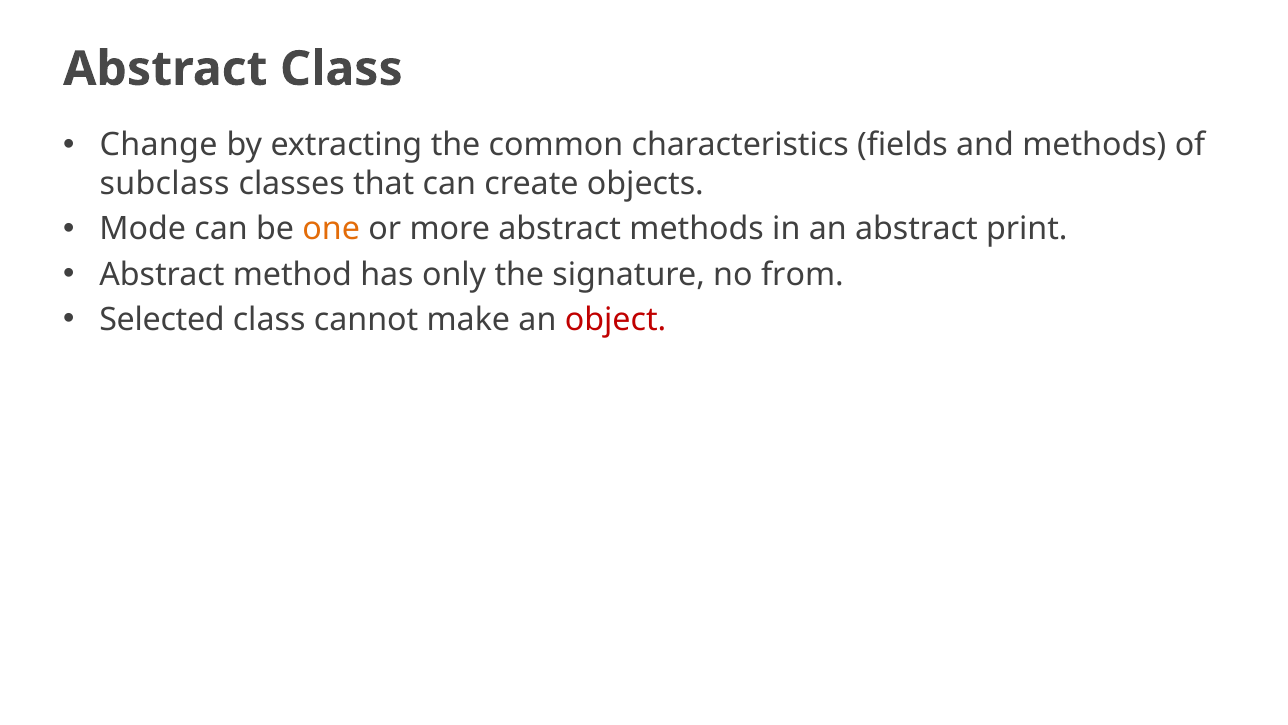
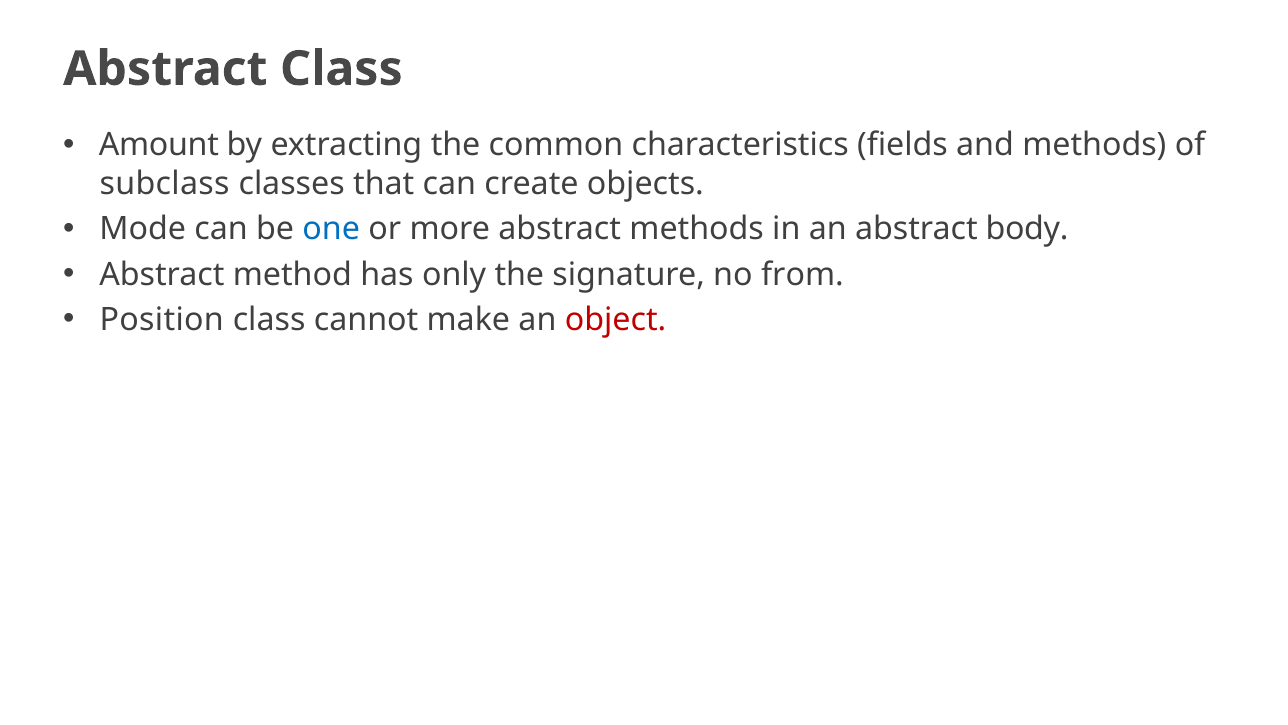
Change: Change -> Amount
one colour: orange -> blue
print: print -> body
Selected: Selected -> Position
